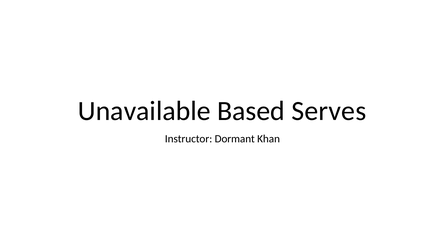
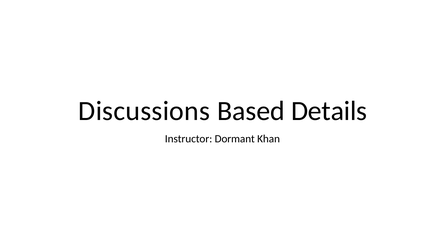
Unavailable: Unavailable -> Discussions
Serves: Serves -> Details
